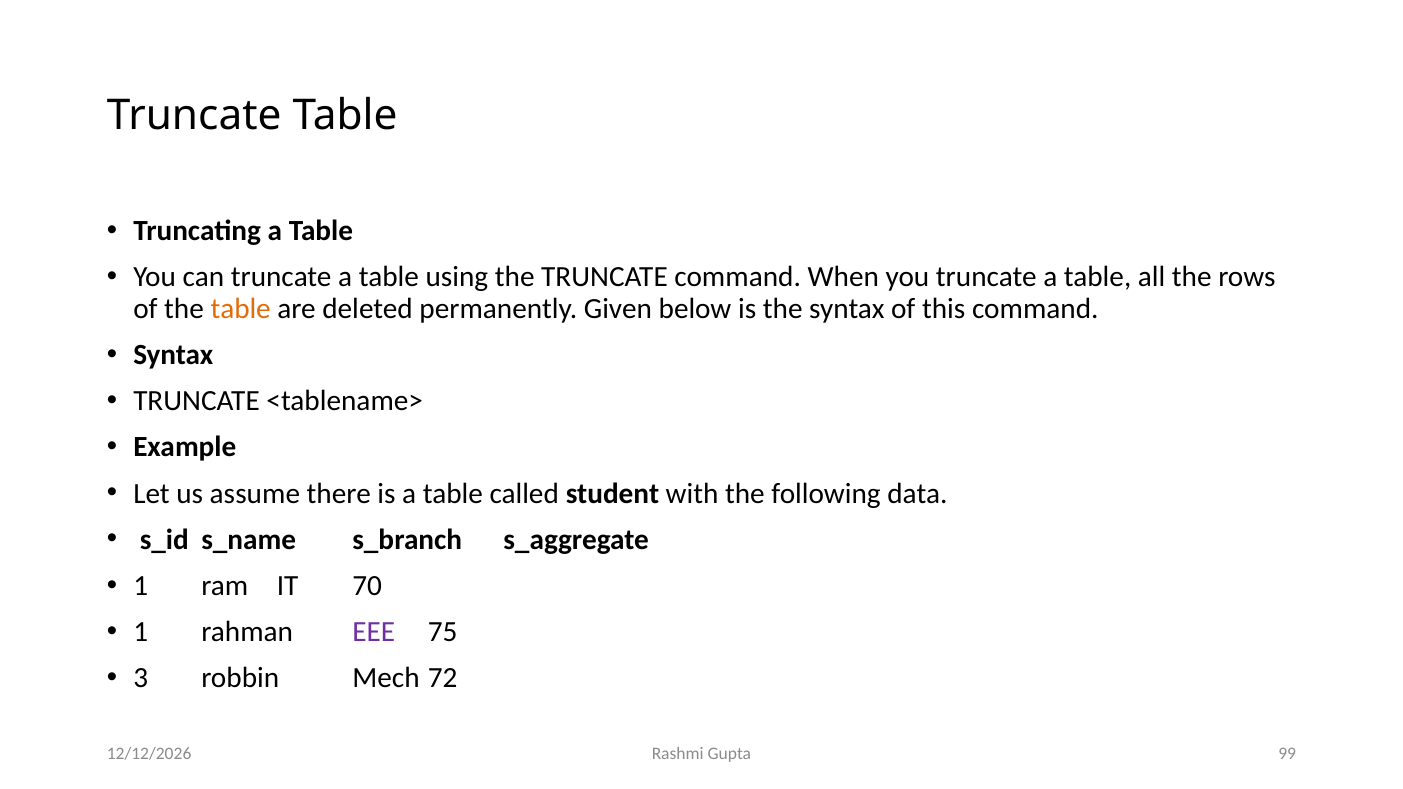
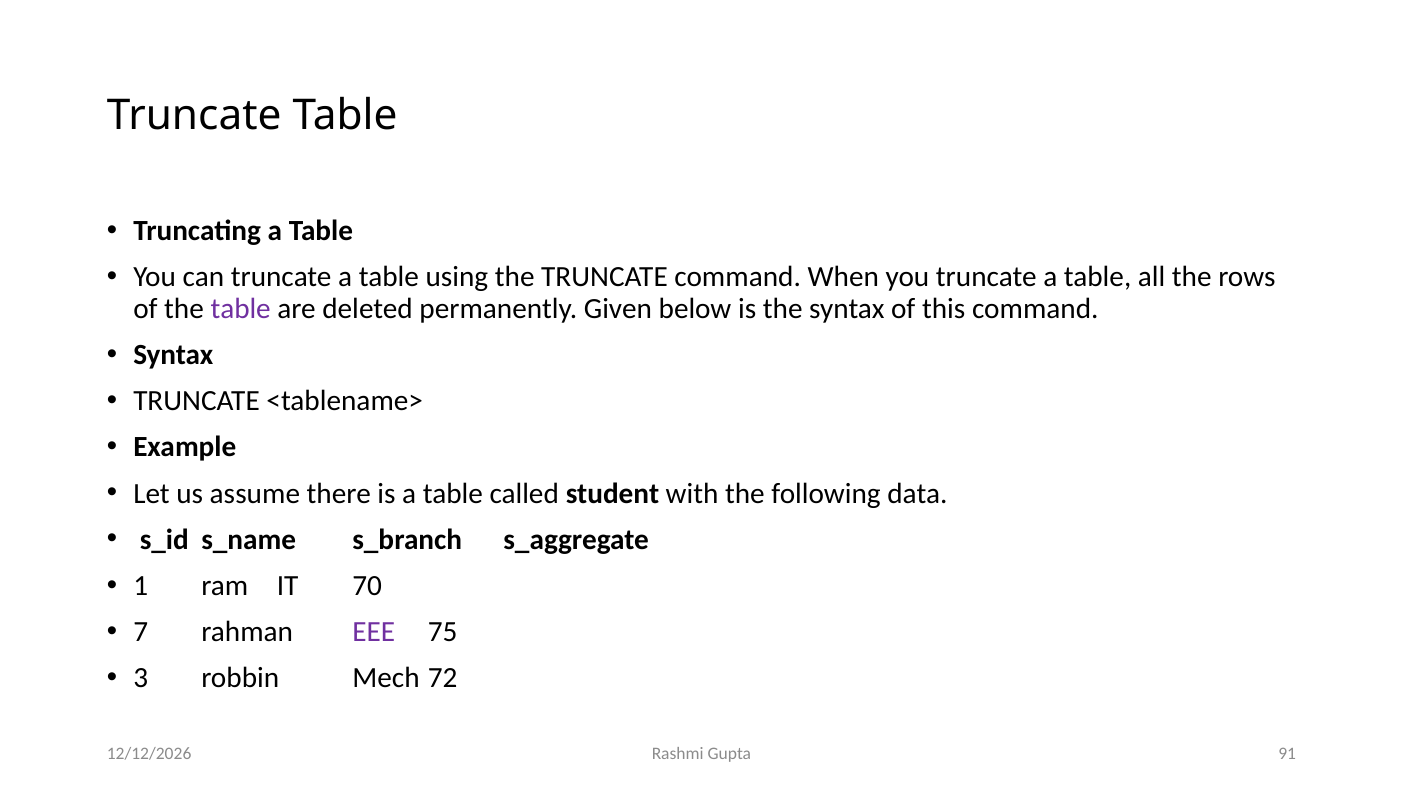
table at (241, 309) colour: orange -> purple
1 at (141, 632): 1 -> 7
99: 99 -> 91
